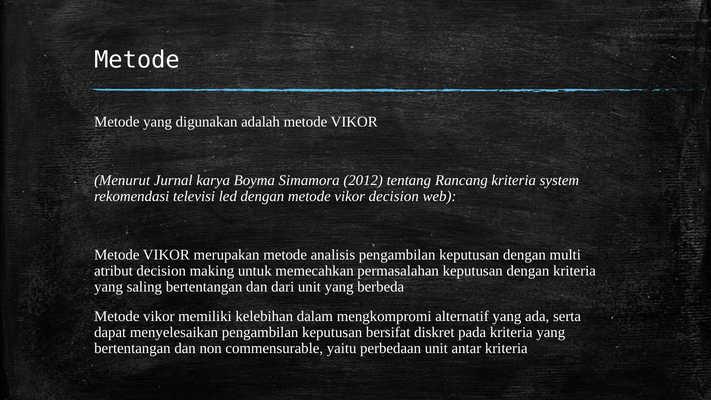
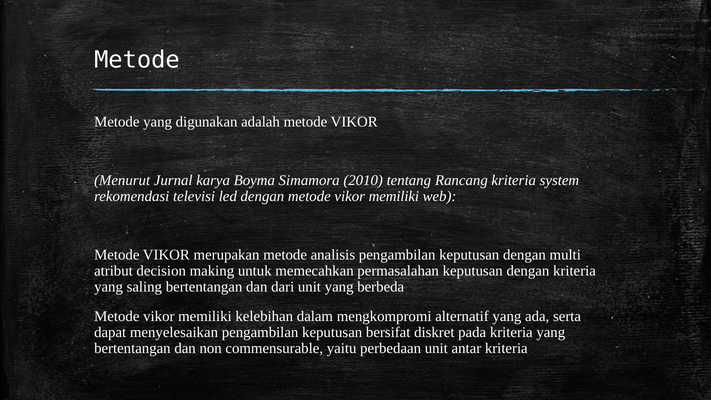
2012: 2012 -> 2010
dengan metode vikor decision: decision -> memiliki
